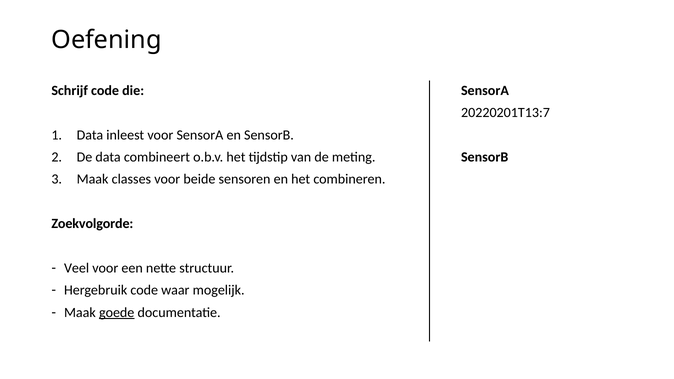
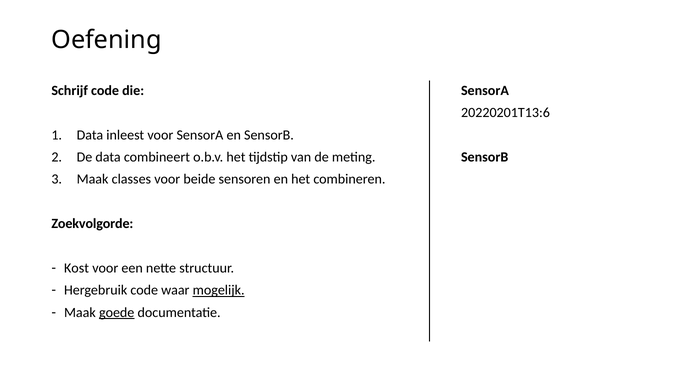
20220201T13:7: 20220201T13:7 -> 20220201T13:6
Veel: Veel -> Kost
mogelijk underline: none -> present
